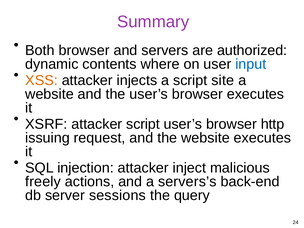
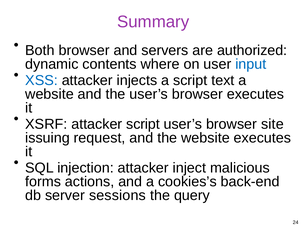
XSS colour: orange -> blue
site: site -> text
http: http -> site
freely: freely -> forms
servers’s: servers’s -> cookies’s
